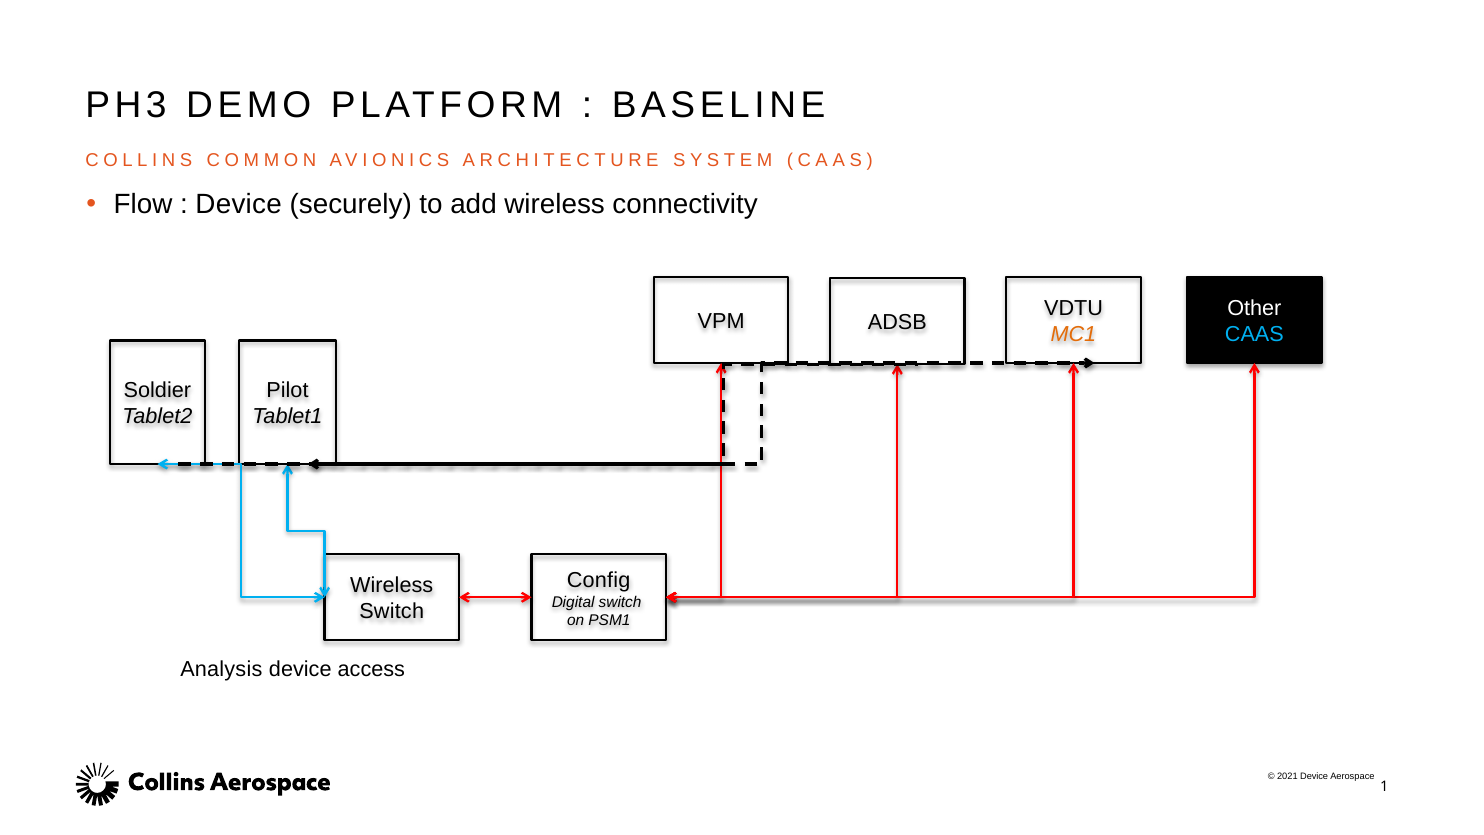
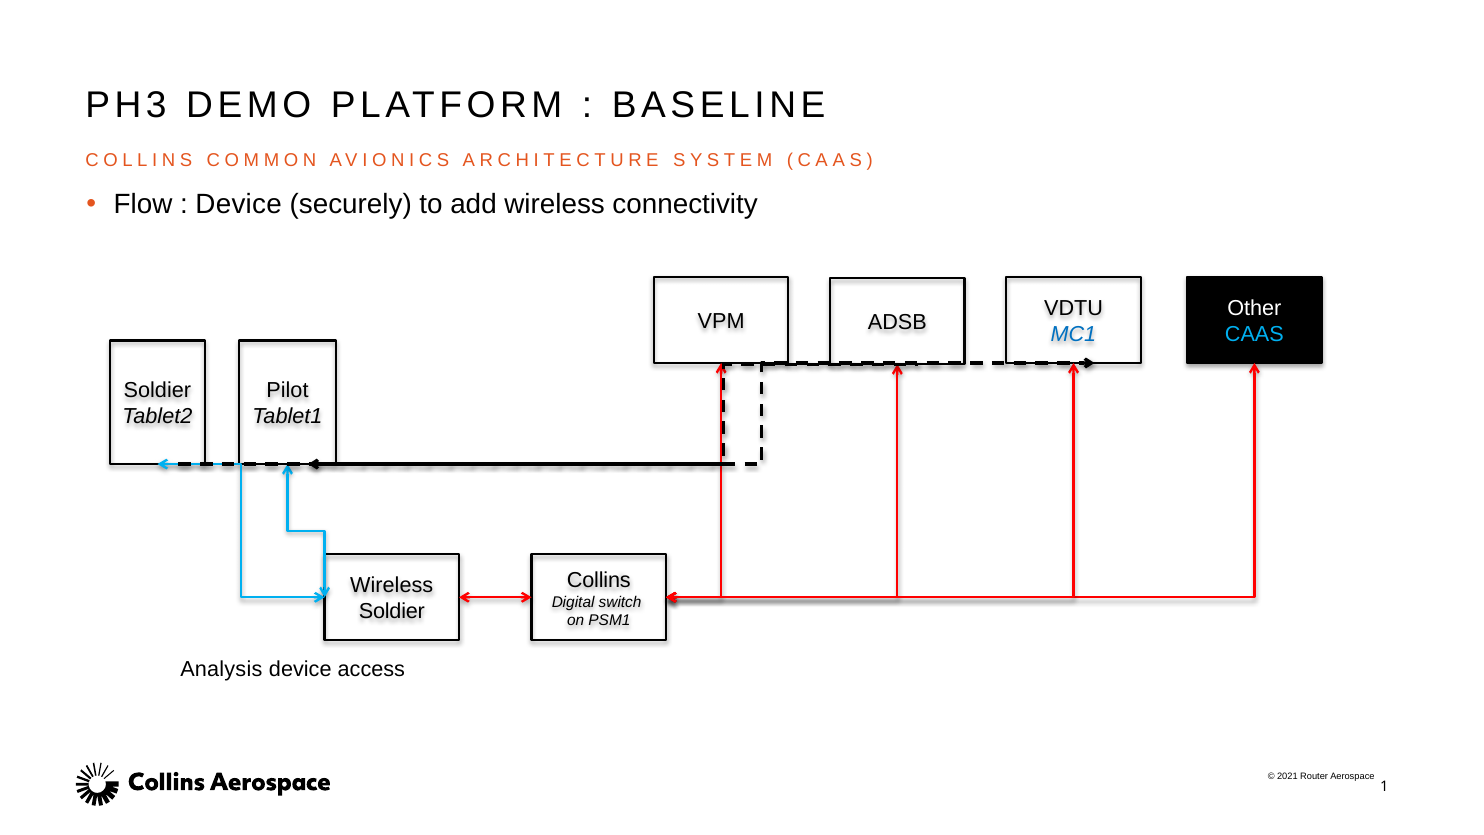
MC1 colour: orange -> blue
Config: Config -> Collins
Switch at (392, 612): Switch -> Soldier
Device at (1314, 776): Device -> Router
